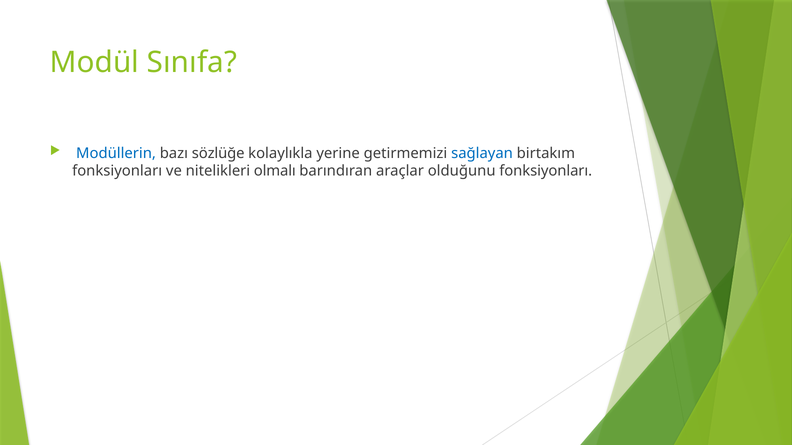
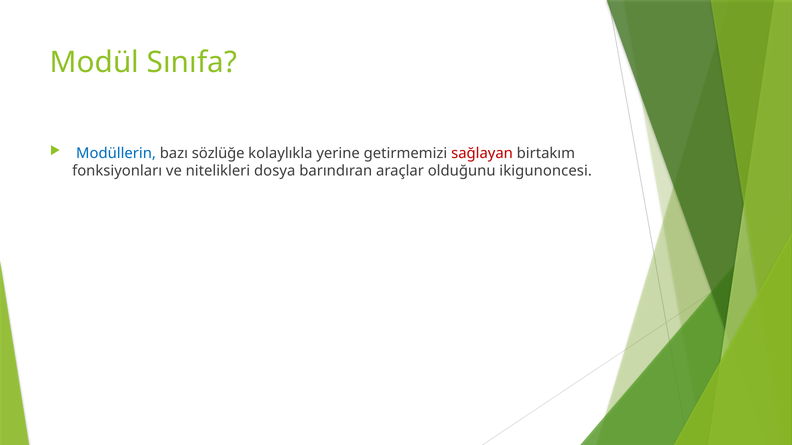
sağlayan colour: blue -> red
olmalı: olmalı -> dosya
olduğunu fonksiyonları: fonksiyonları -> ikigunoncesi
